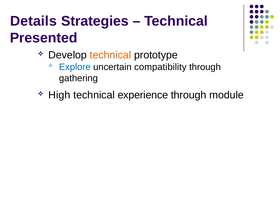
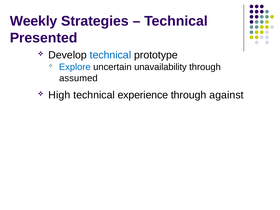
Details: Details -> Weekly
technical at (110, 55) colour: orange -> blue
compatibility: compatibility -> unavailability
gathering: gathering -> assumed
module: module -> against
